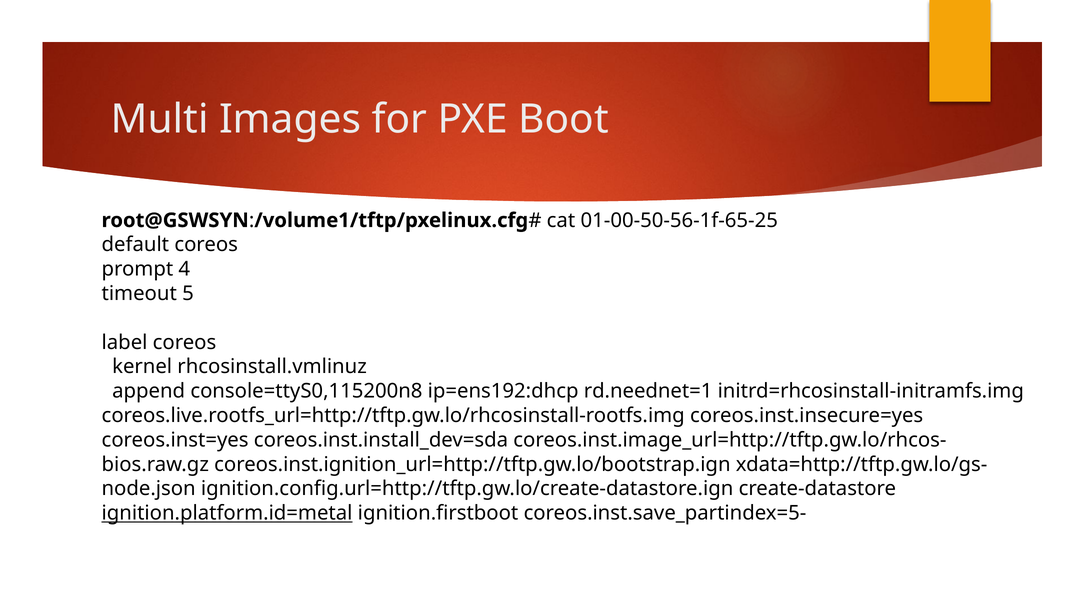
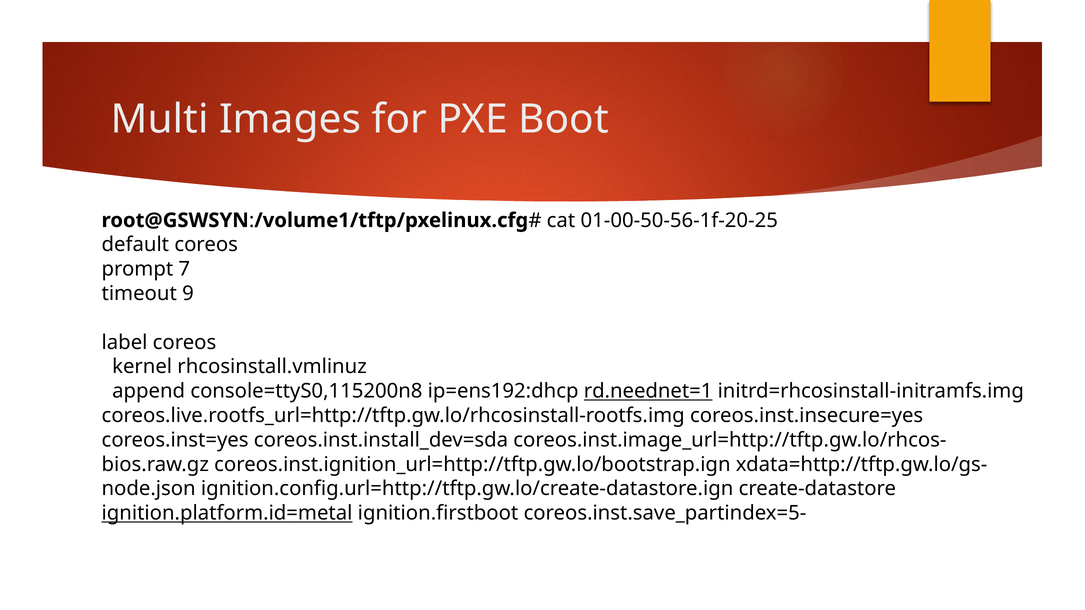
01-00-50-56-1f-65-25: 01-00-50-56-1f-65-25 -> 01-00-50-56-1f-20-25
4: 4 -> 7
5: 5 -> 9
rd.neednet=1 underline: none -> present
